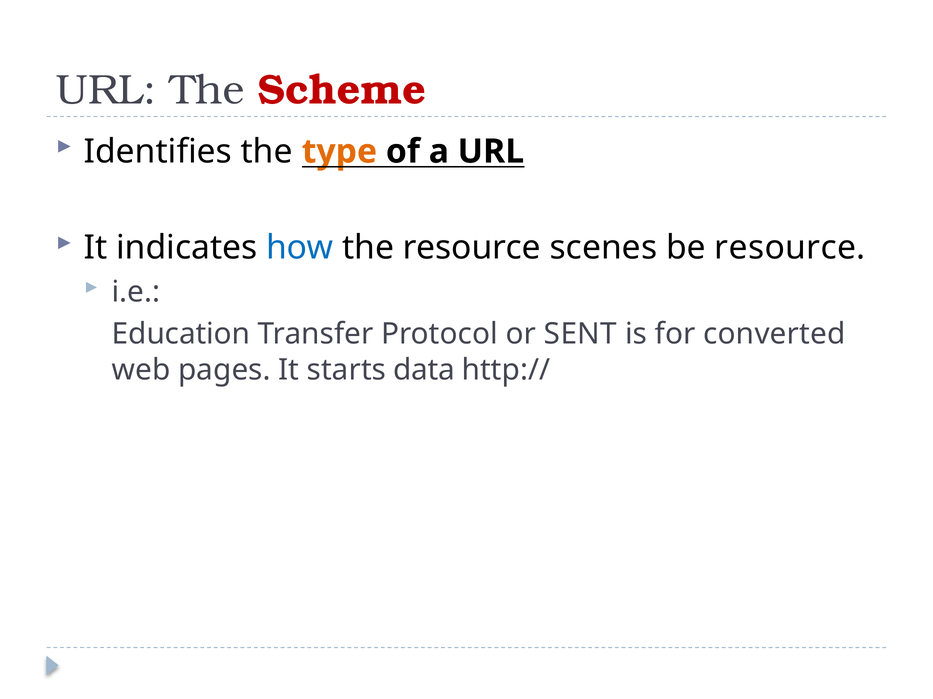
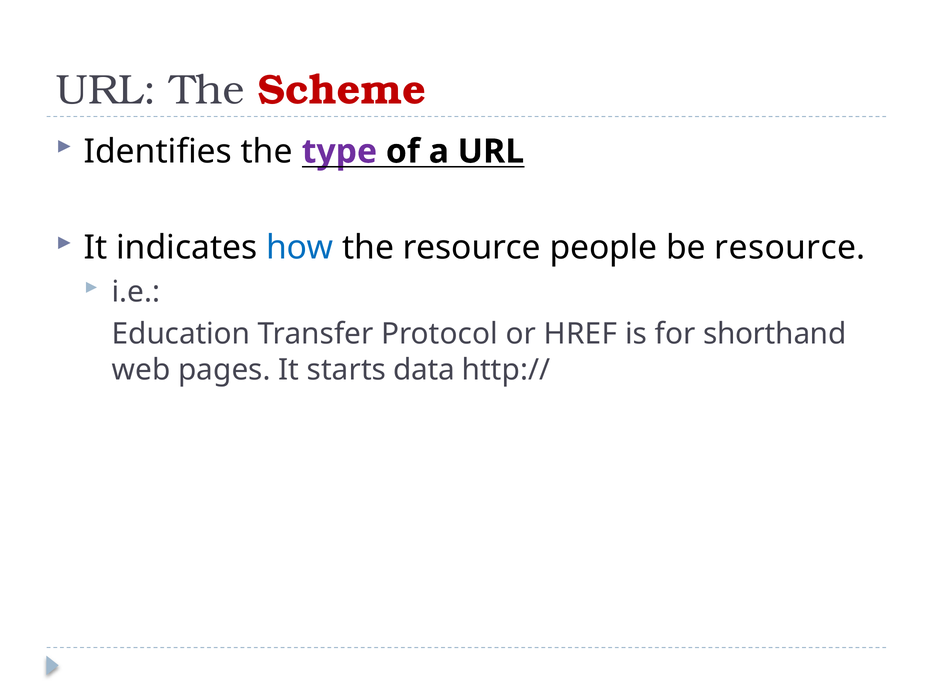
type colour: orange -> purple
scenes: scenes -> people
SENT: SENT -> HREF
converted: converted -> shorthand
